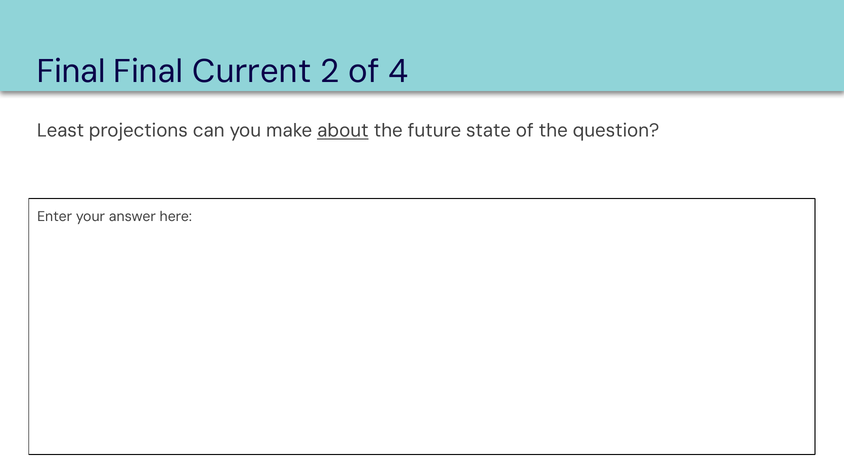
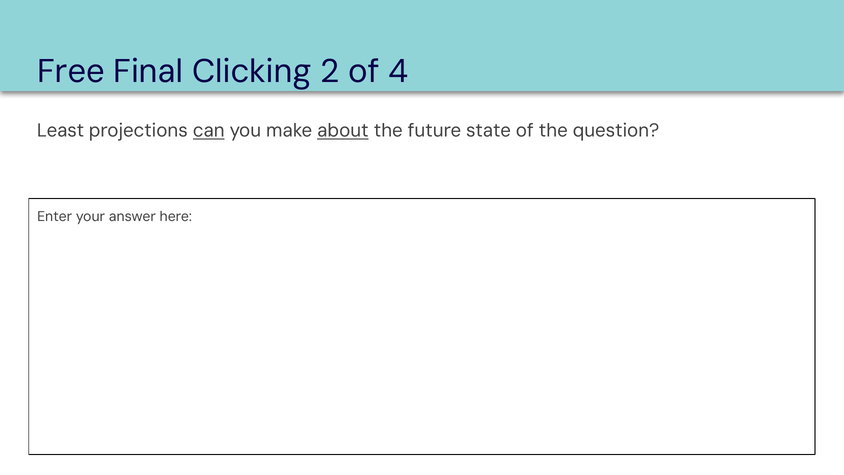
Final at (71, 72): Final -> Free
Current: Current -> Clicking
can underline: none -> present
